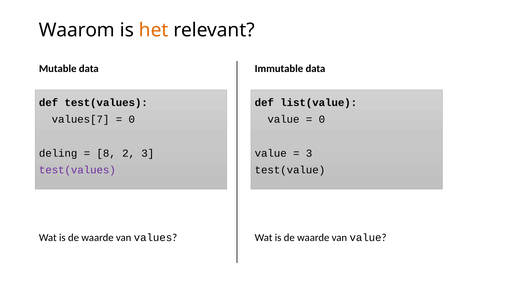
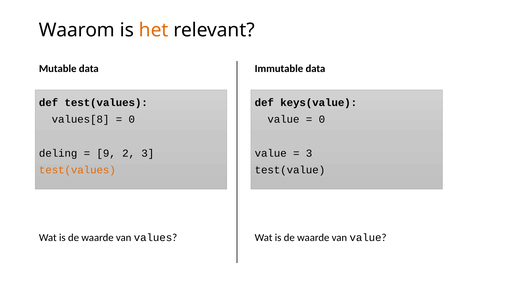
list(value: list(value -> keys(value
values[7: values[7 -> values[8
8: 8 -> 9
test(values at (77, 170) colour: purple -> orange
